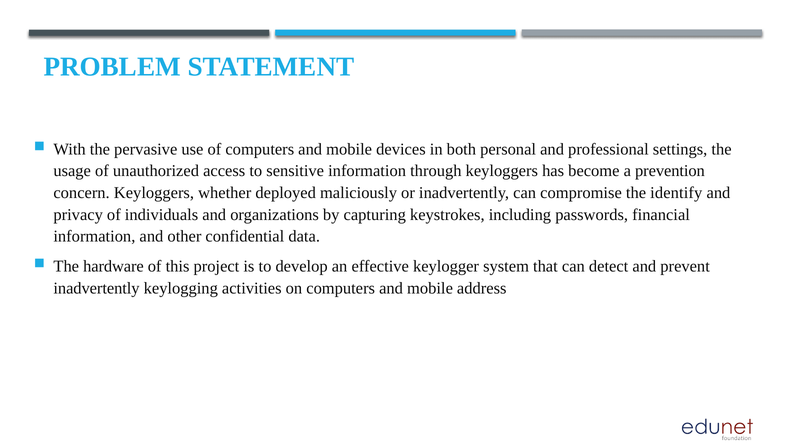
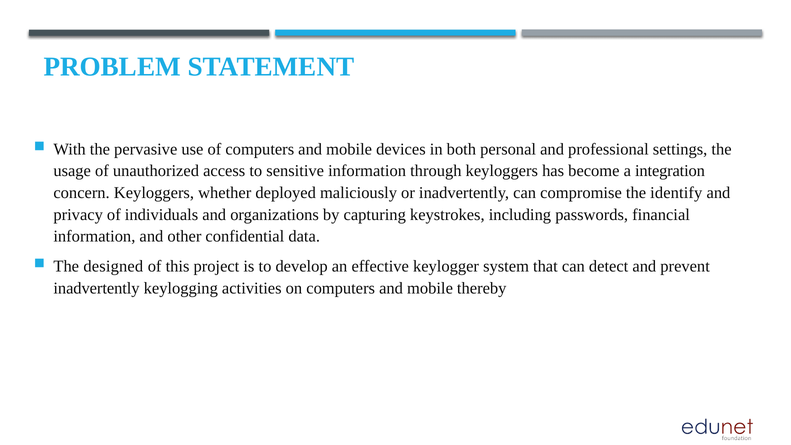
prevention: prevention -> integration
hardware: hardware -> designed
address: address -> thereby
